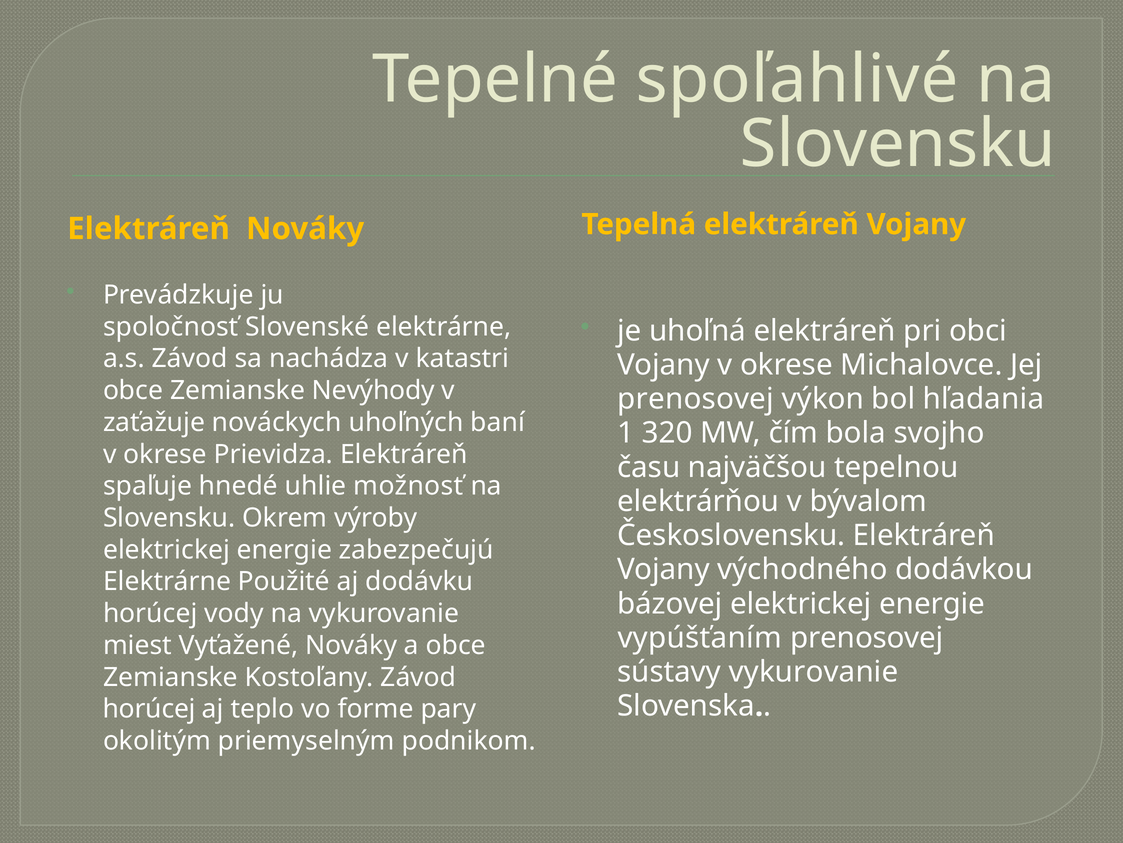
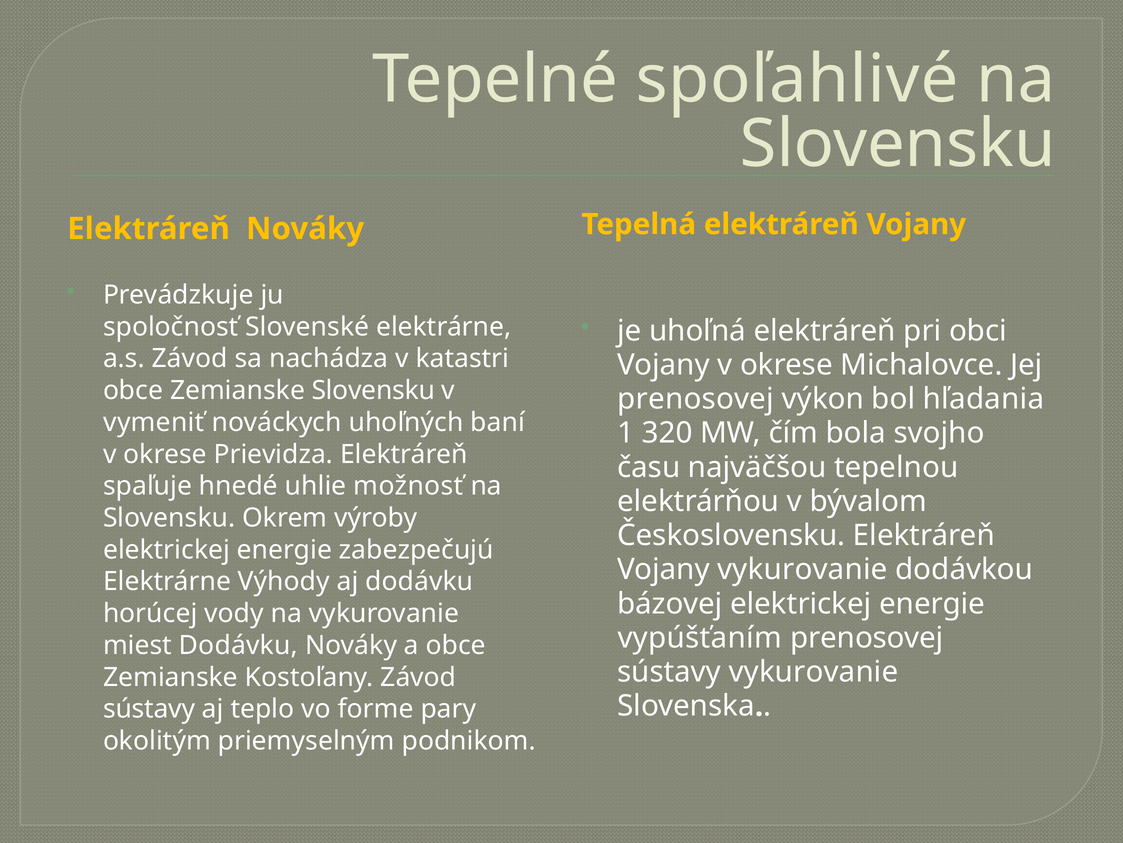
Zemianske Nevýhody: Nevýhody -> Slovensku
zaťažuje: zaťažuje -> vymeniť
Vojany východného: východného -> vykurovanie
Použité: Použité -> Výhody
miest Vyťažené: Vyťažené -> Dodávku
horúcej at (149, 709): horúcej -> sústavy
